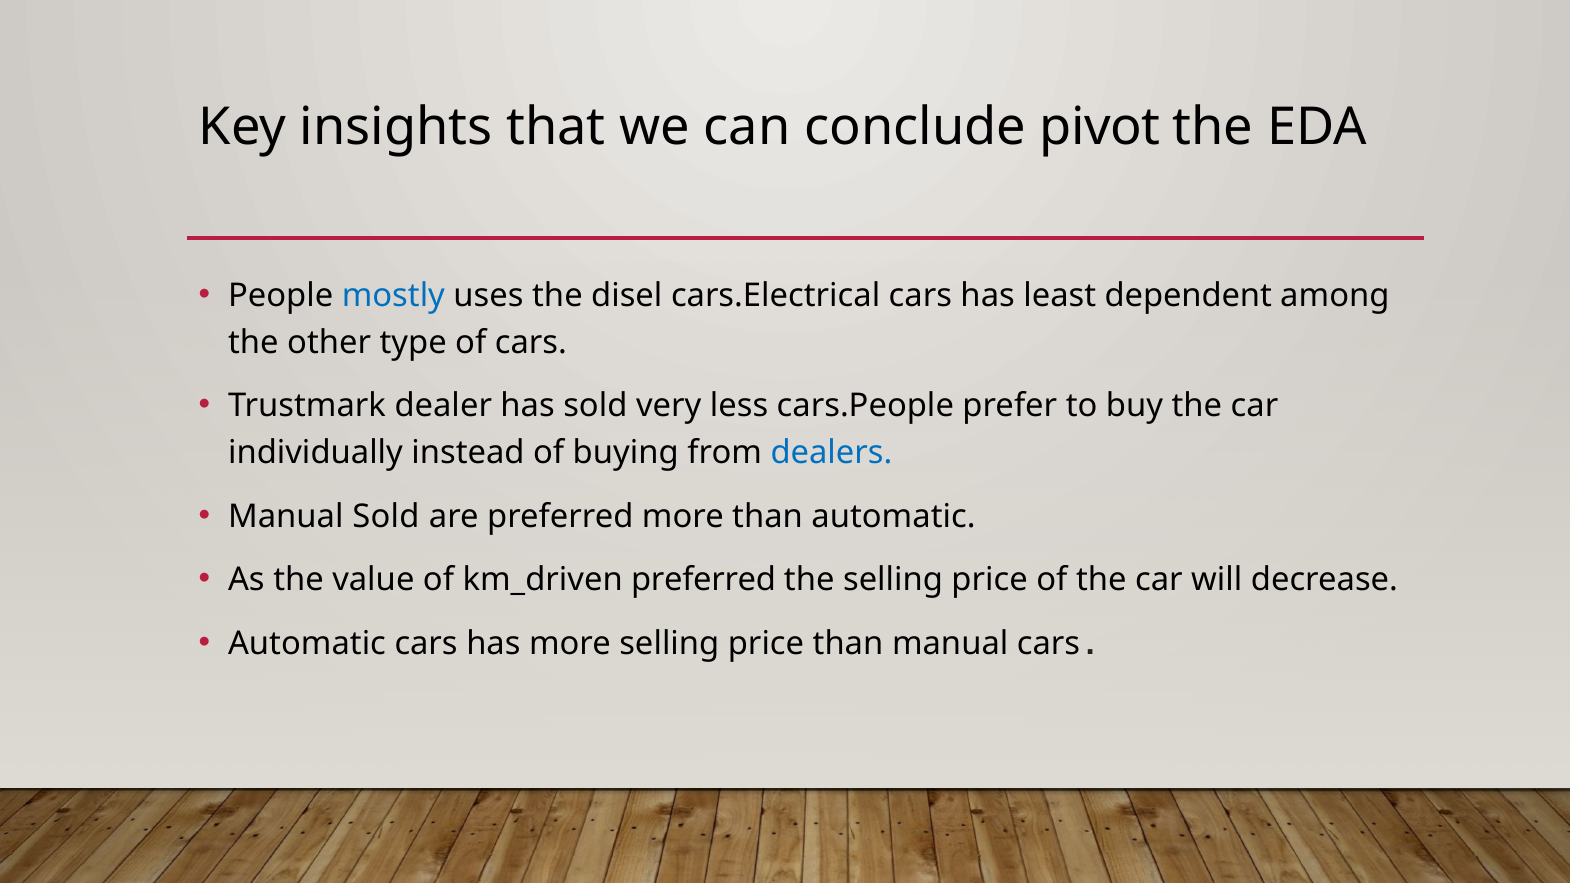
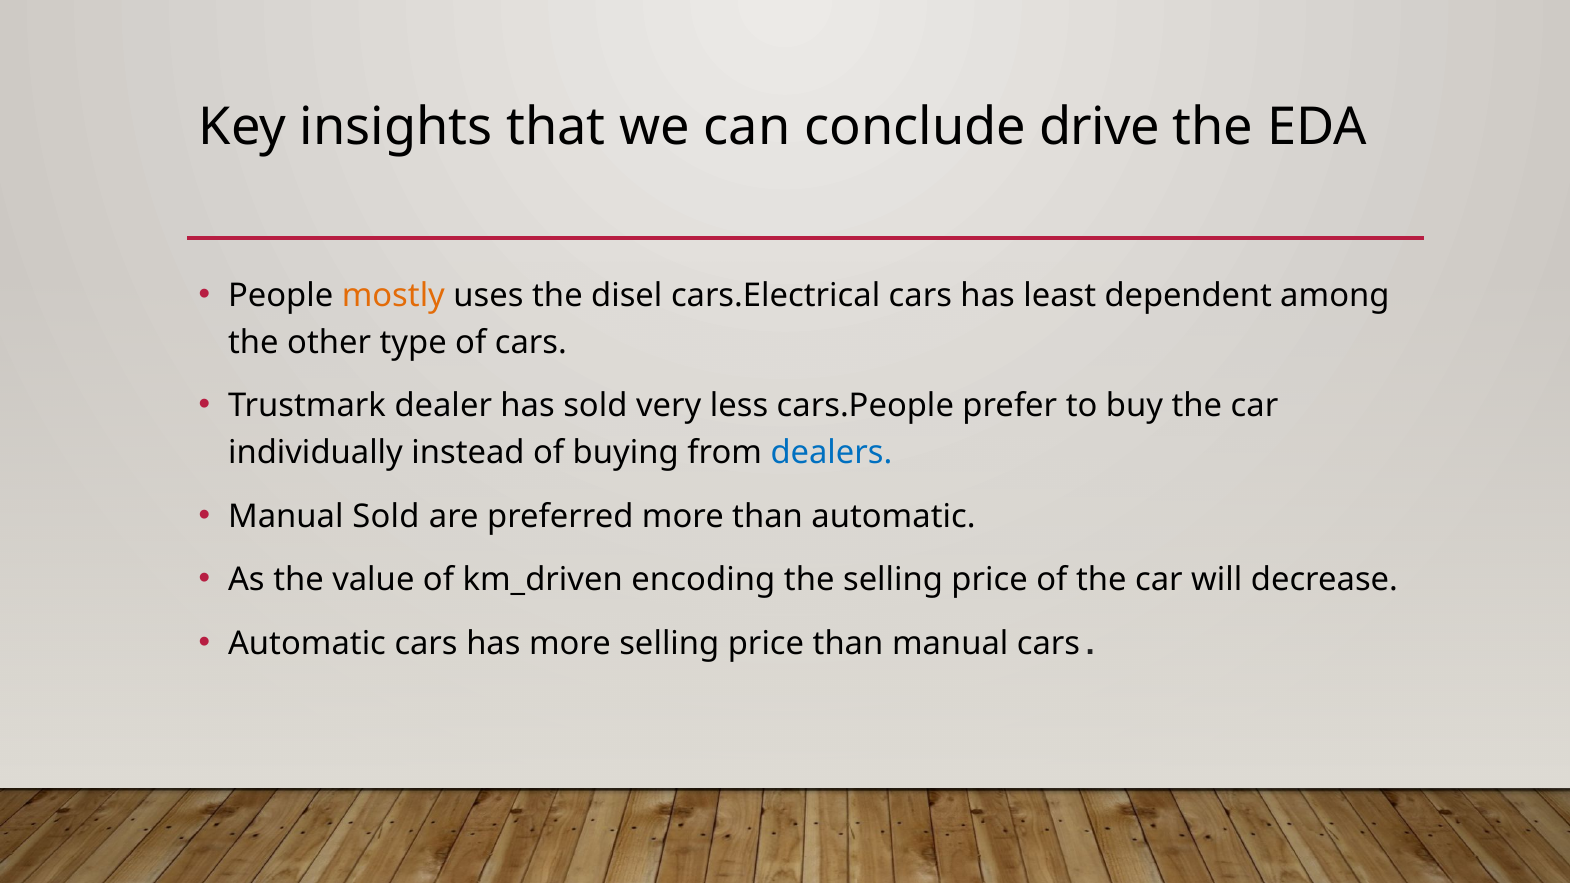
pivot: pivot -> drive
mostly colour: blue -> orange
km_driven preferred: preferred -> encoding
